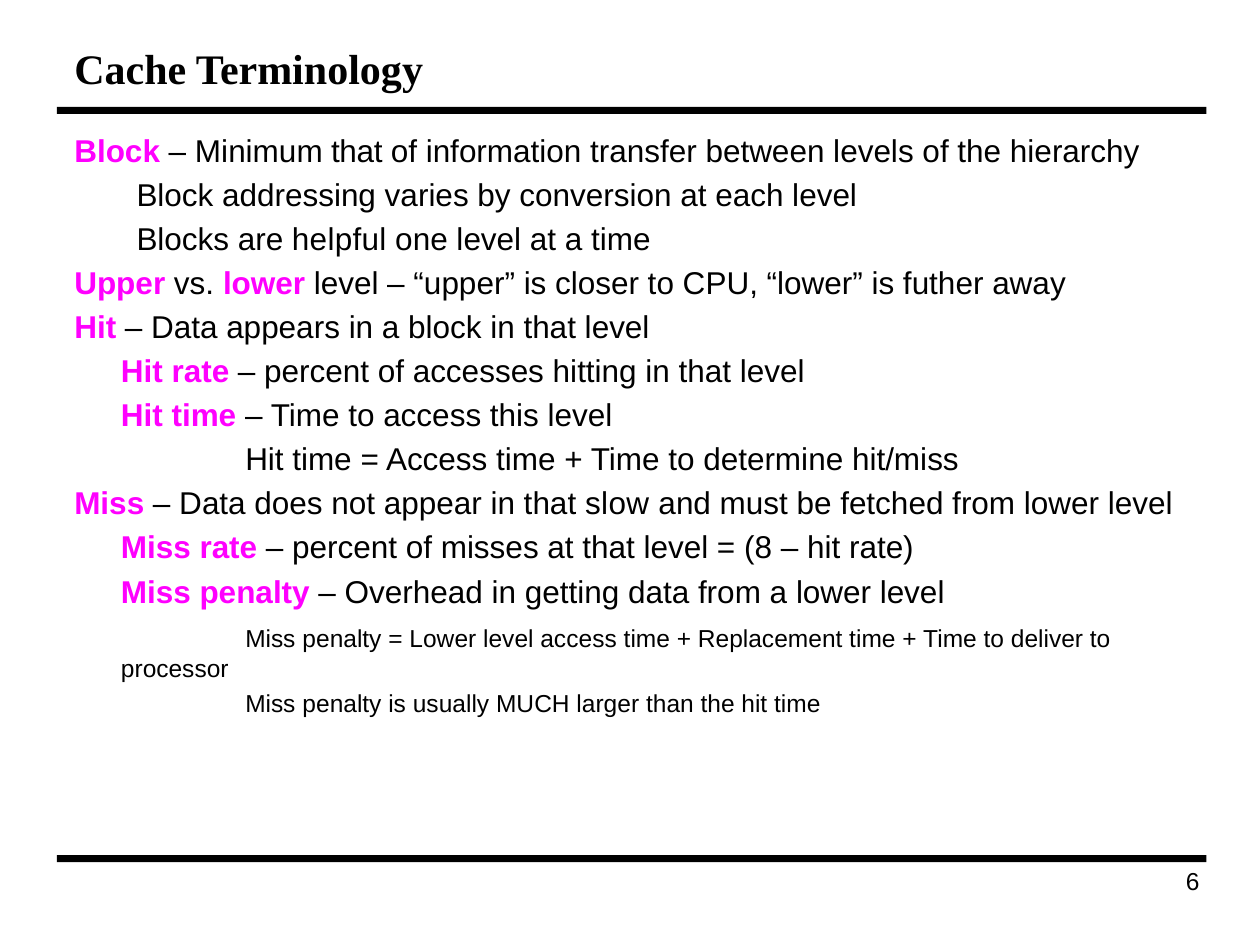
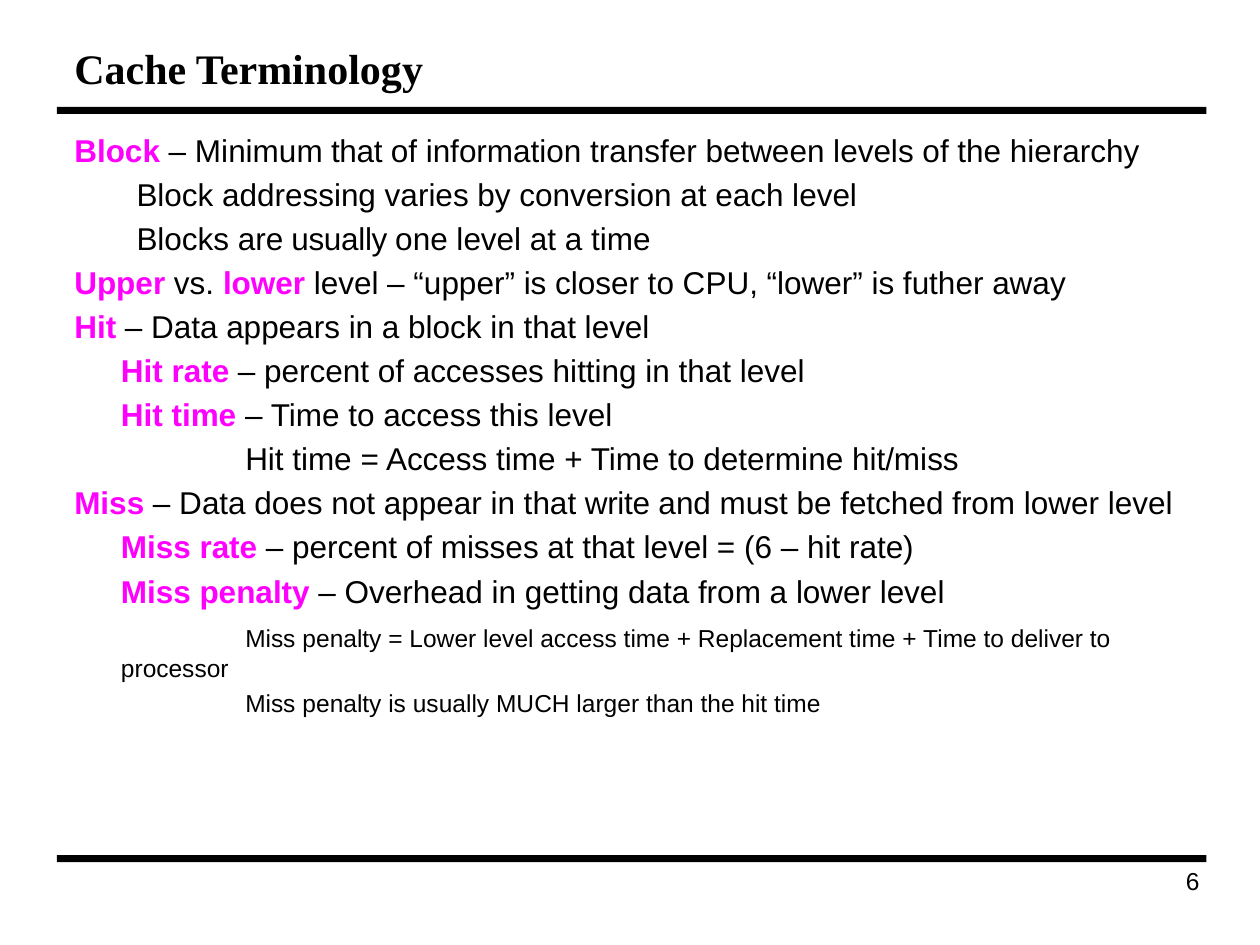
are helpful: helpful -> usually
slow: slow -> write
8 at (758, 549): 8 -> 6
